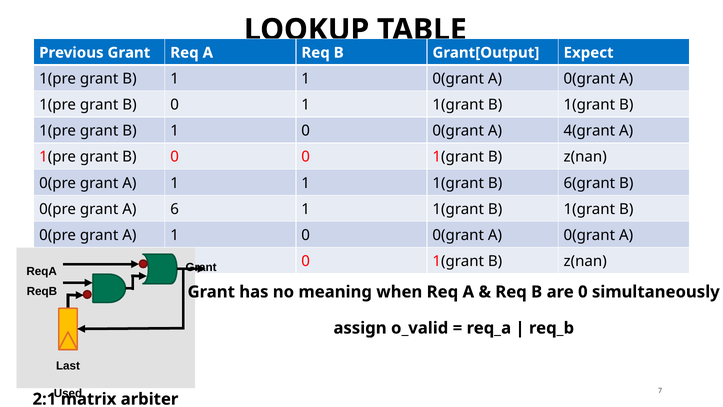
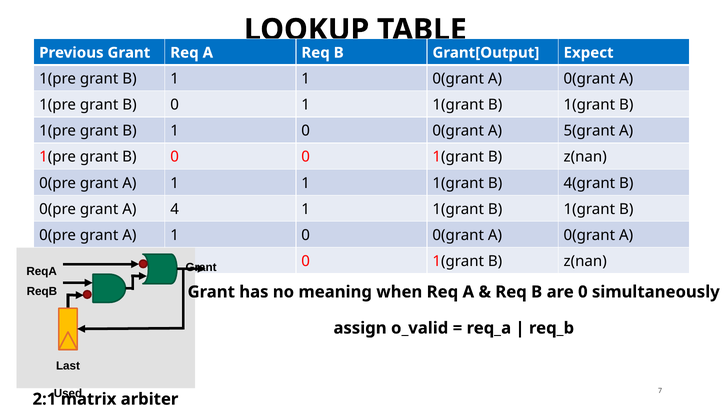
4(grant: 4(grant -> 5(grant
6(grant: 6(grant -> 4(grant
6: 6 -> 4
